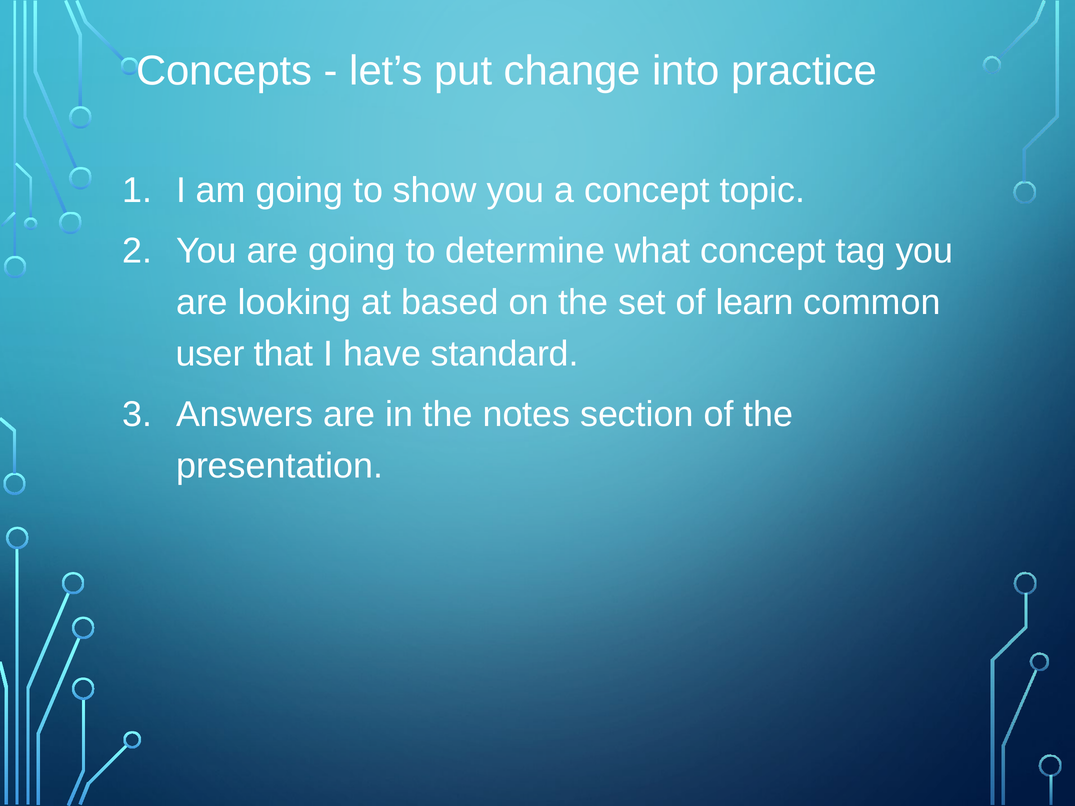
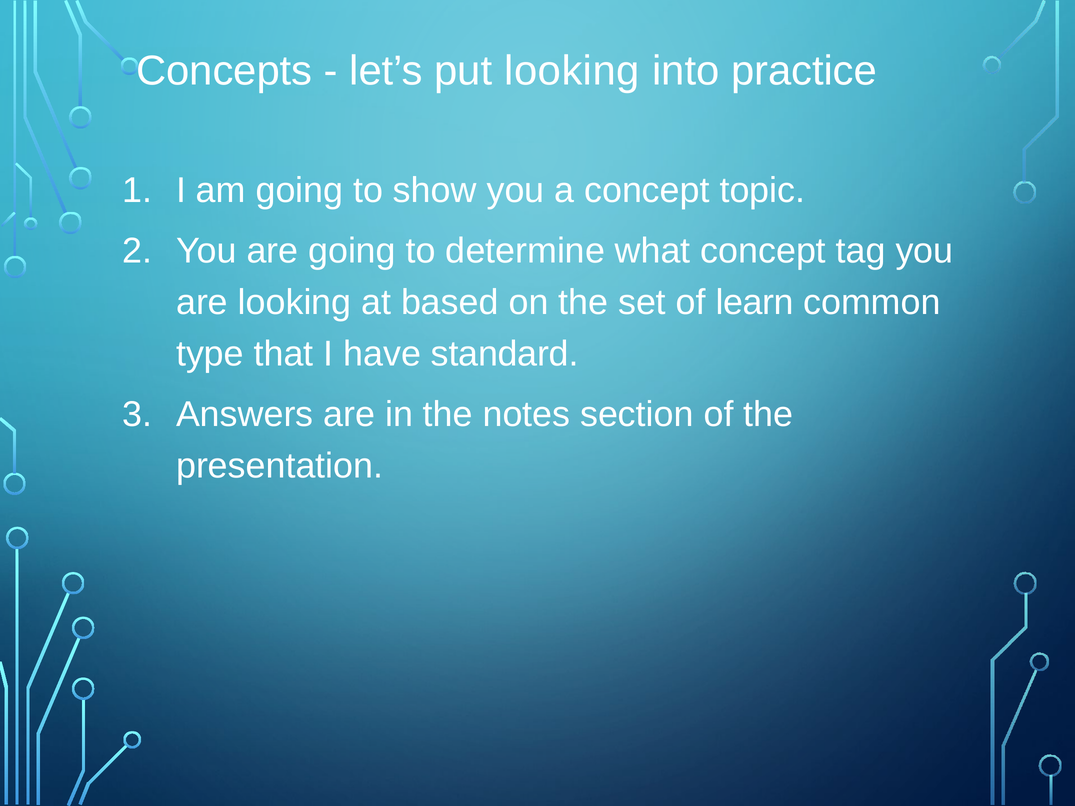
put change: change -> looking
user: user -> type
